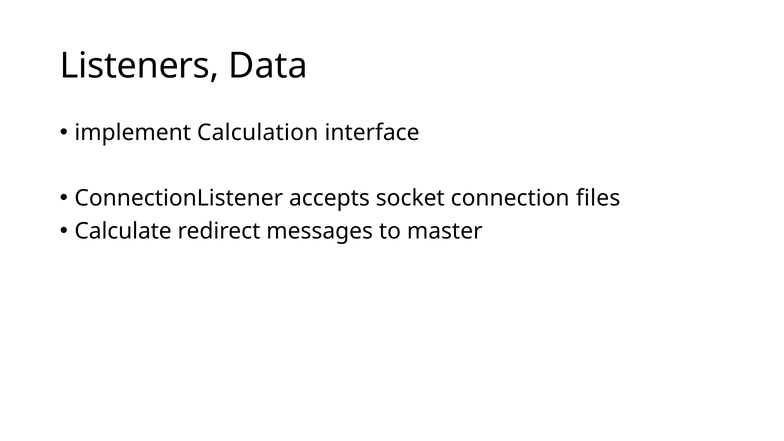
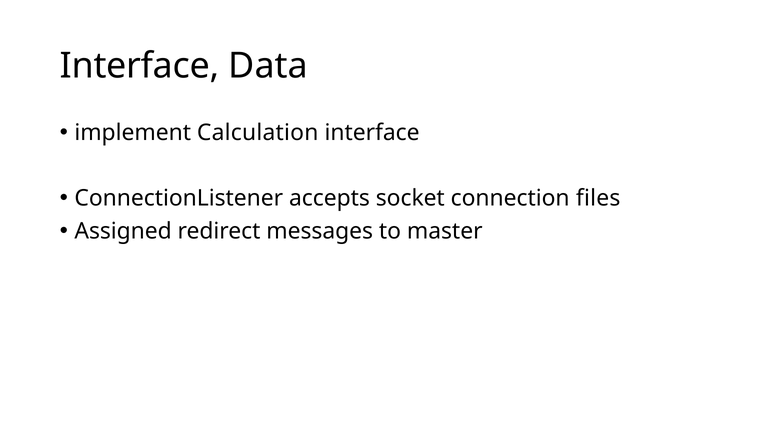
Listeners at (140, 66): Listeners -> Interface
Calculate: Calculate -> Assigned
